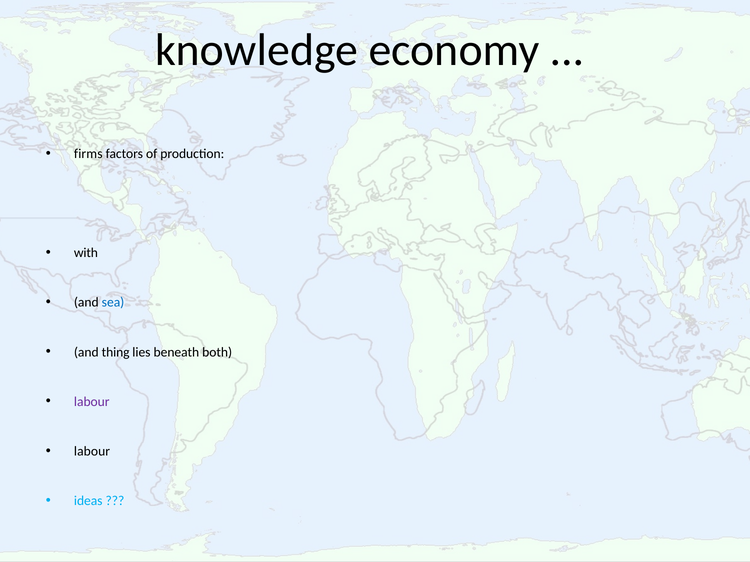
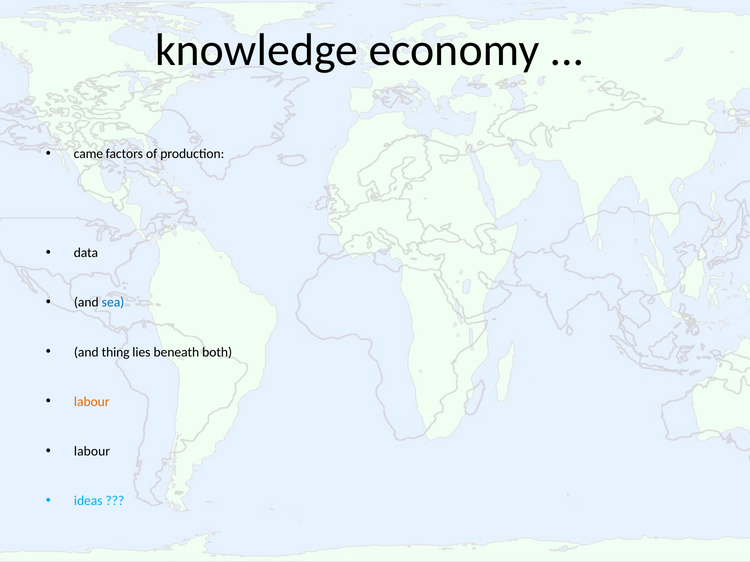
firms: firms -> came
with: with -> data
labour at (92, 402) colour: purple -> orange
